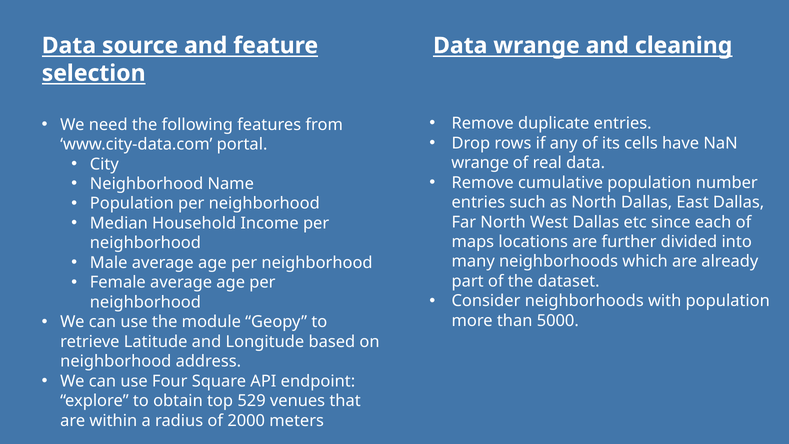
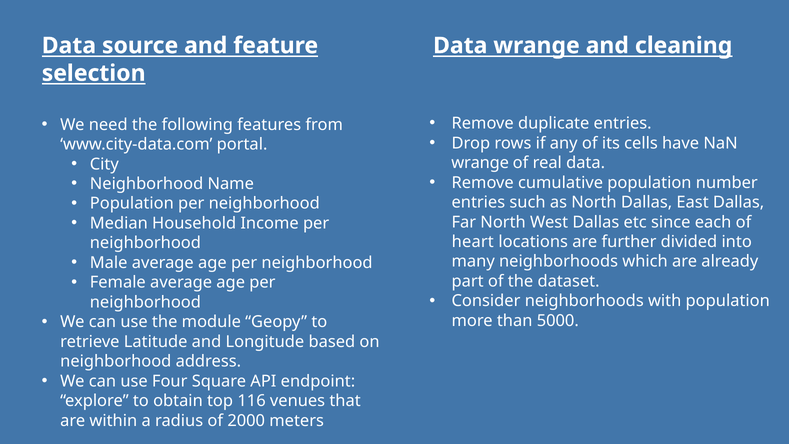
maps: maps -> heart
529: 529 -> 116
